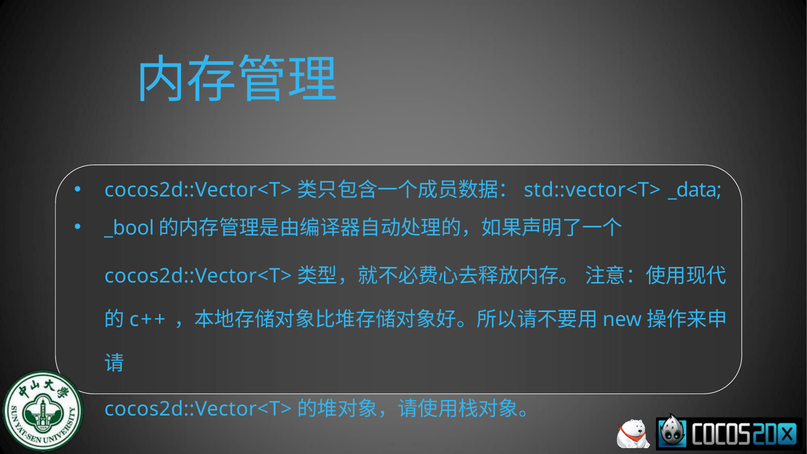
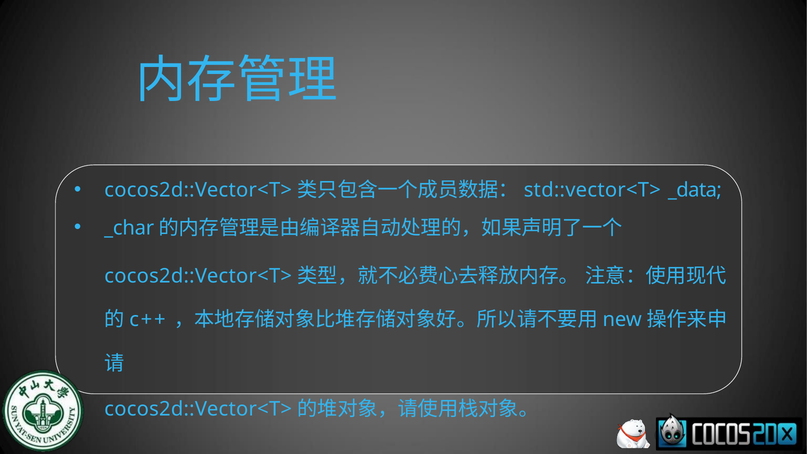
_bool: _bool -> _char
